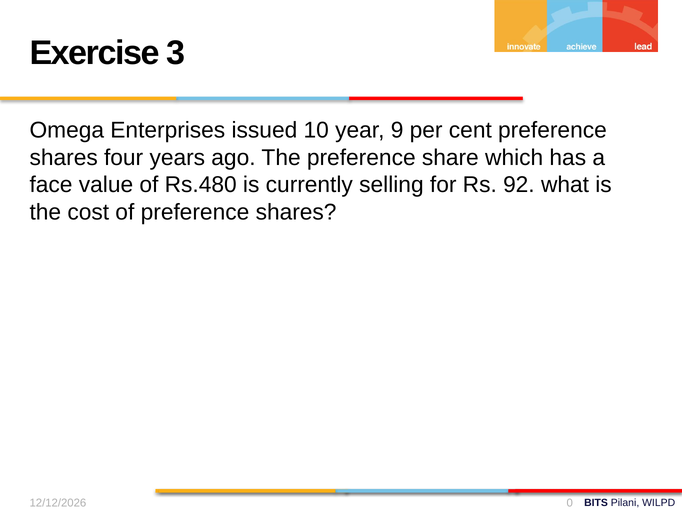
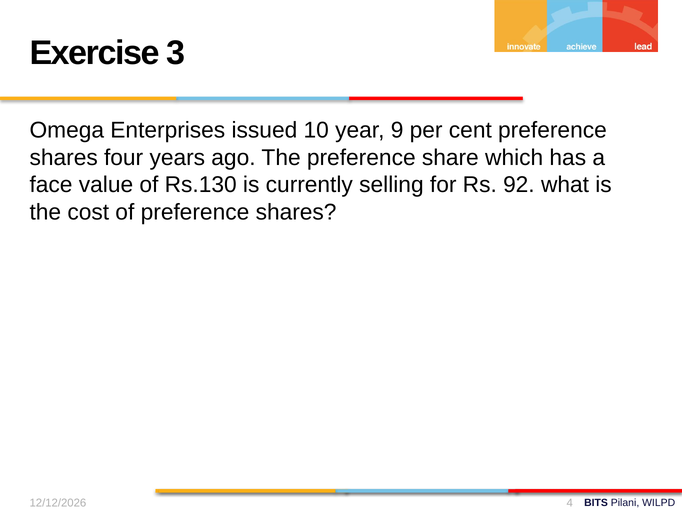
Rs.480: Rs.480 -> Rs.130
0: 0 -> 4
